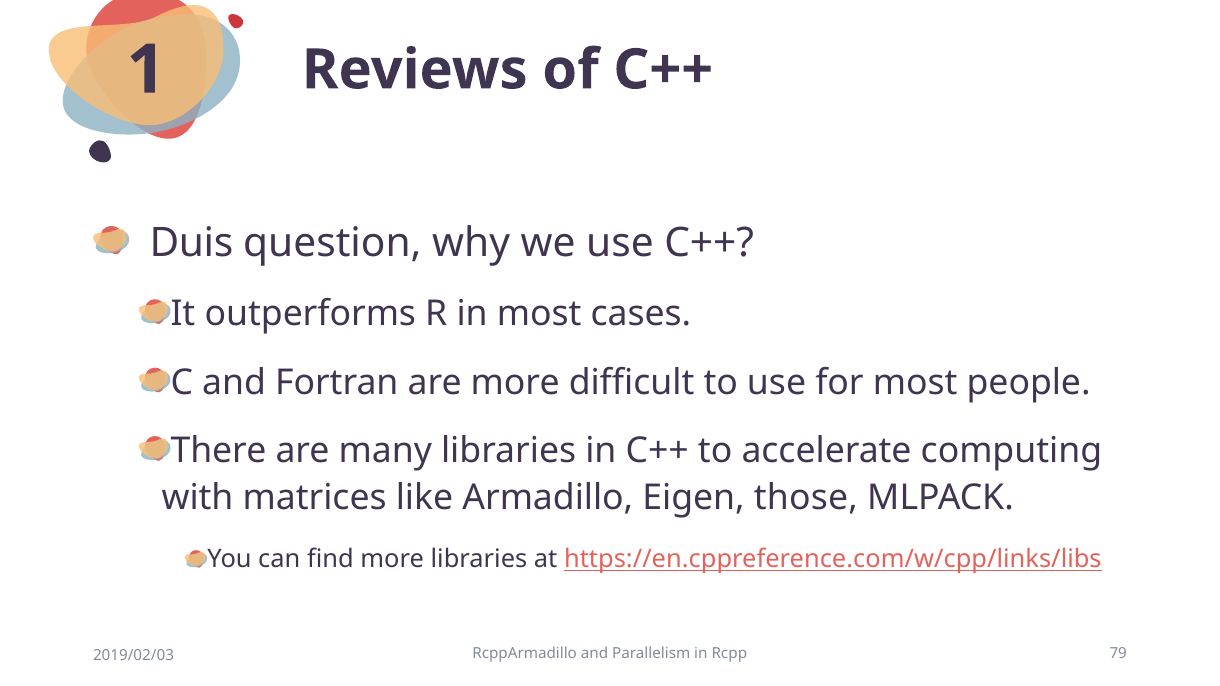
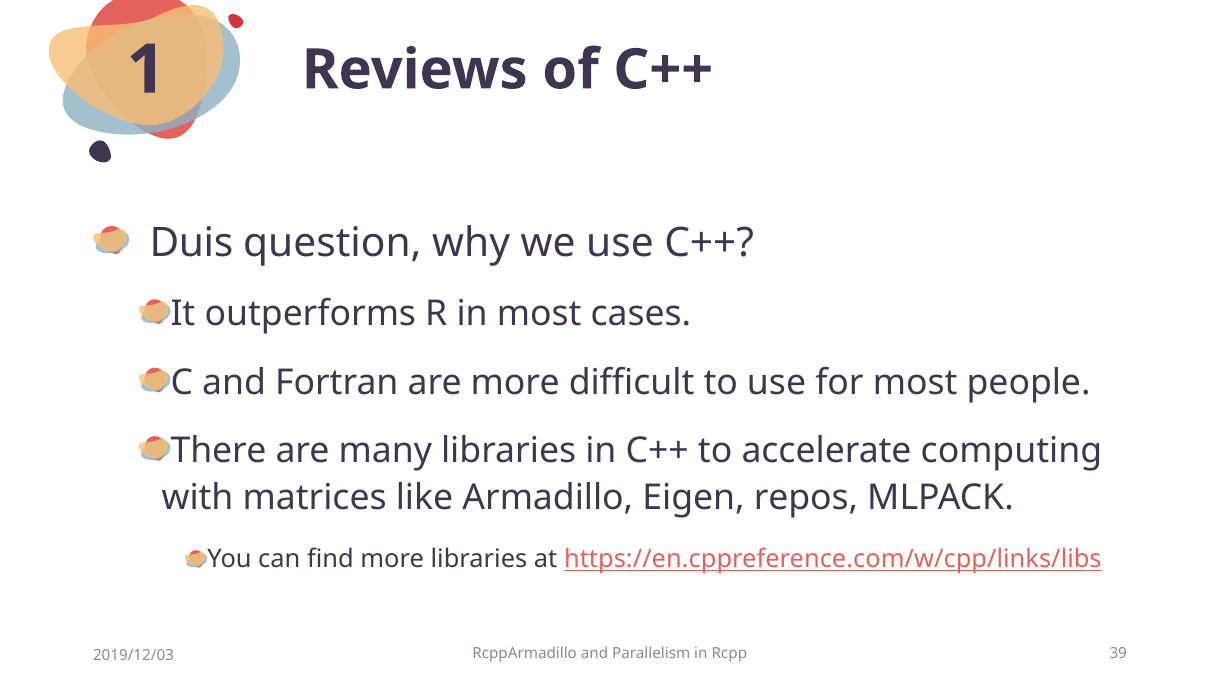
those: those -> repos
79: 79 -> 39
2019/02/03: 2019/02/03 -> 2019/12/03
